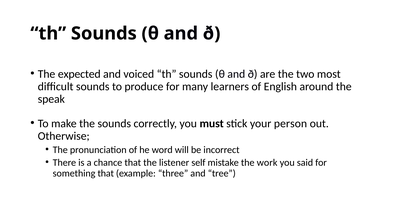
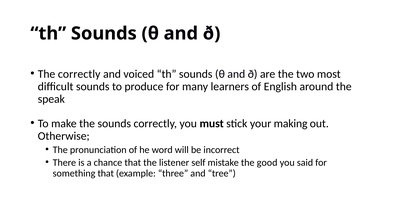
The expected: expected -> correctly
person: person -> making
work: work -> good
